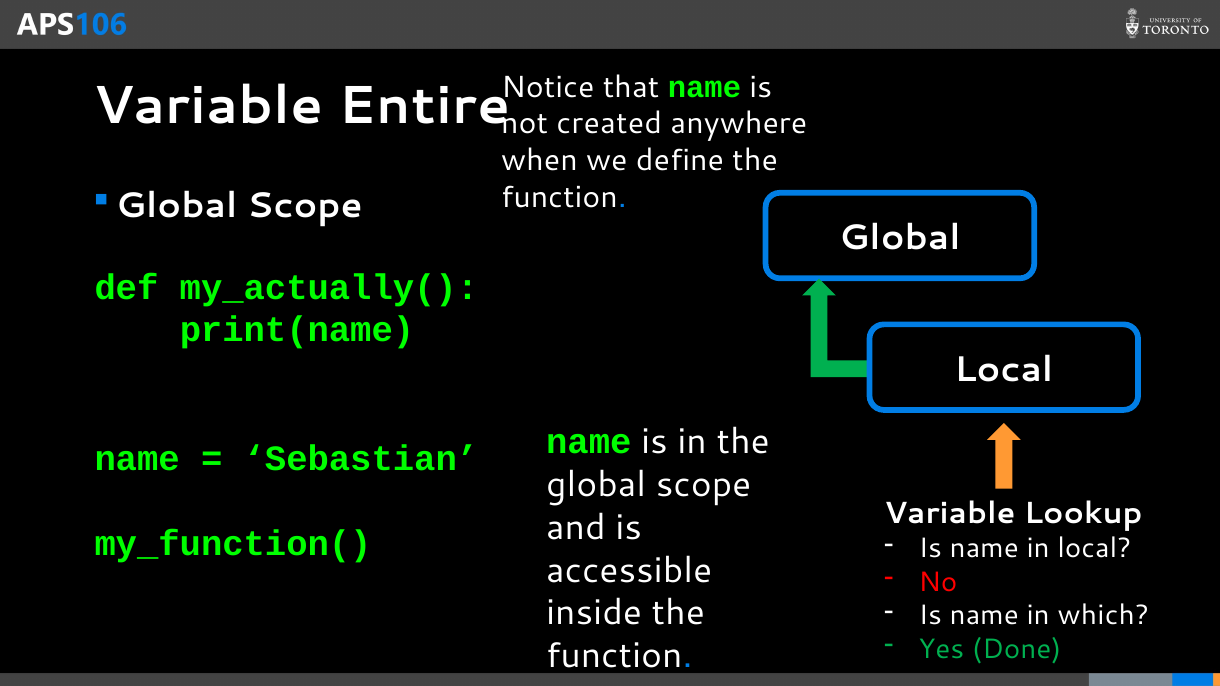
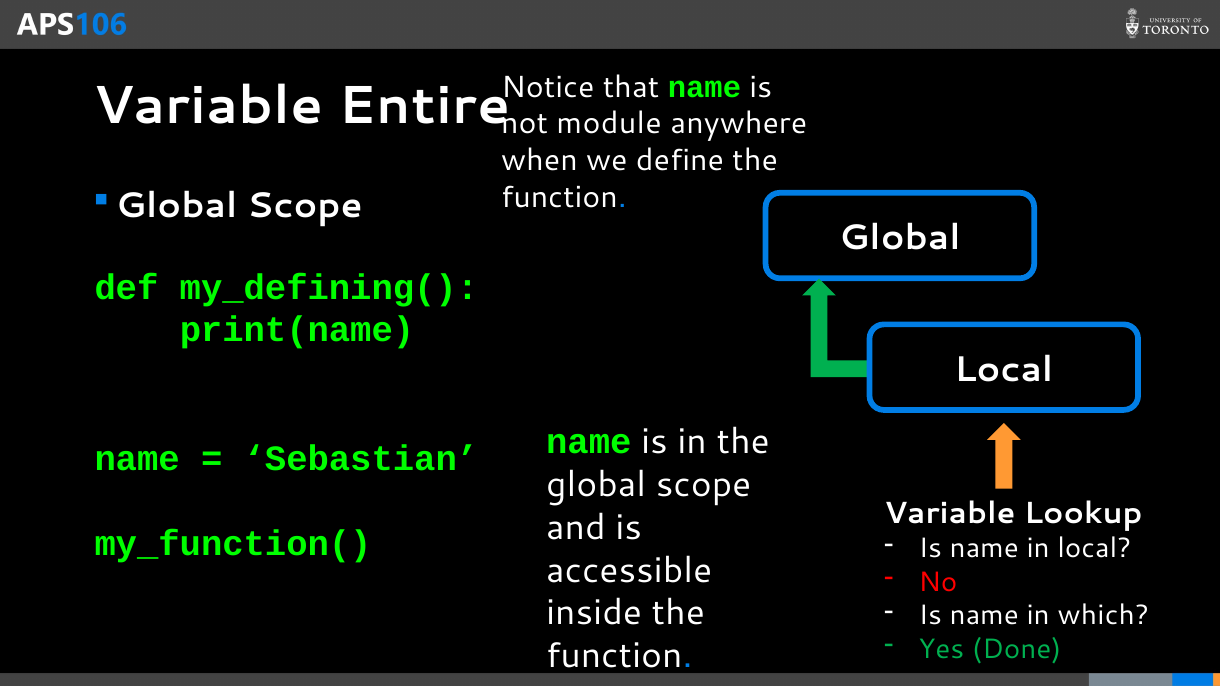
created: created -> module
my_actually(: my_actually( -> my_defining(
